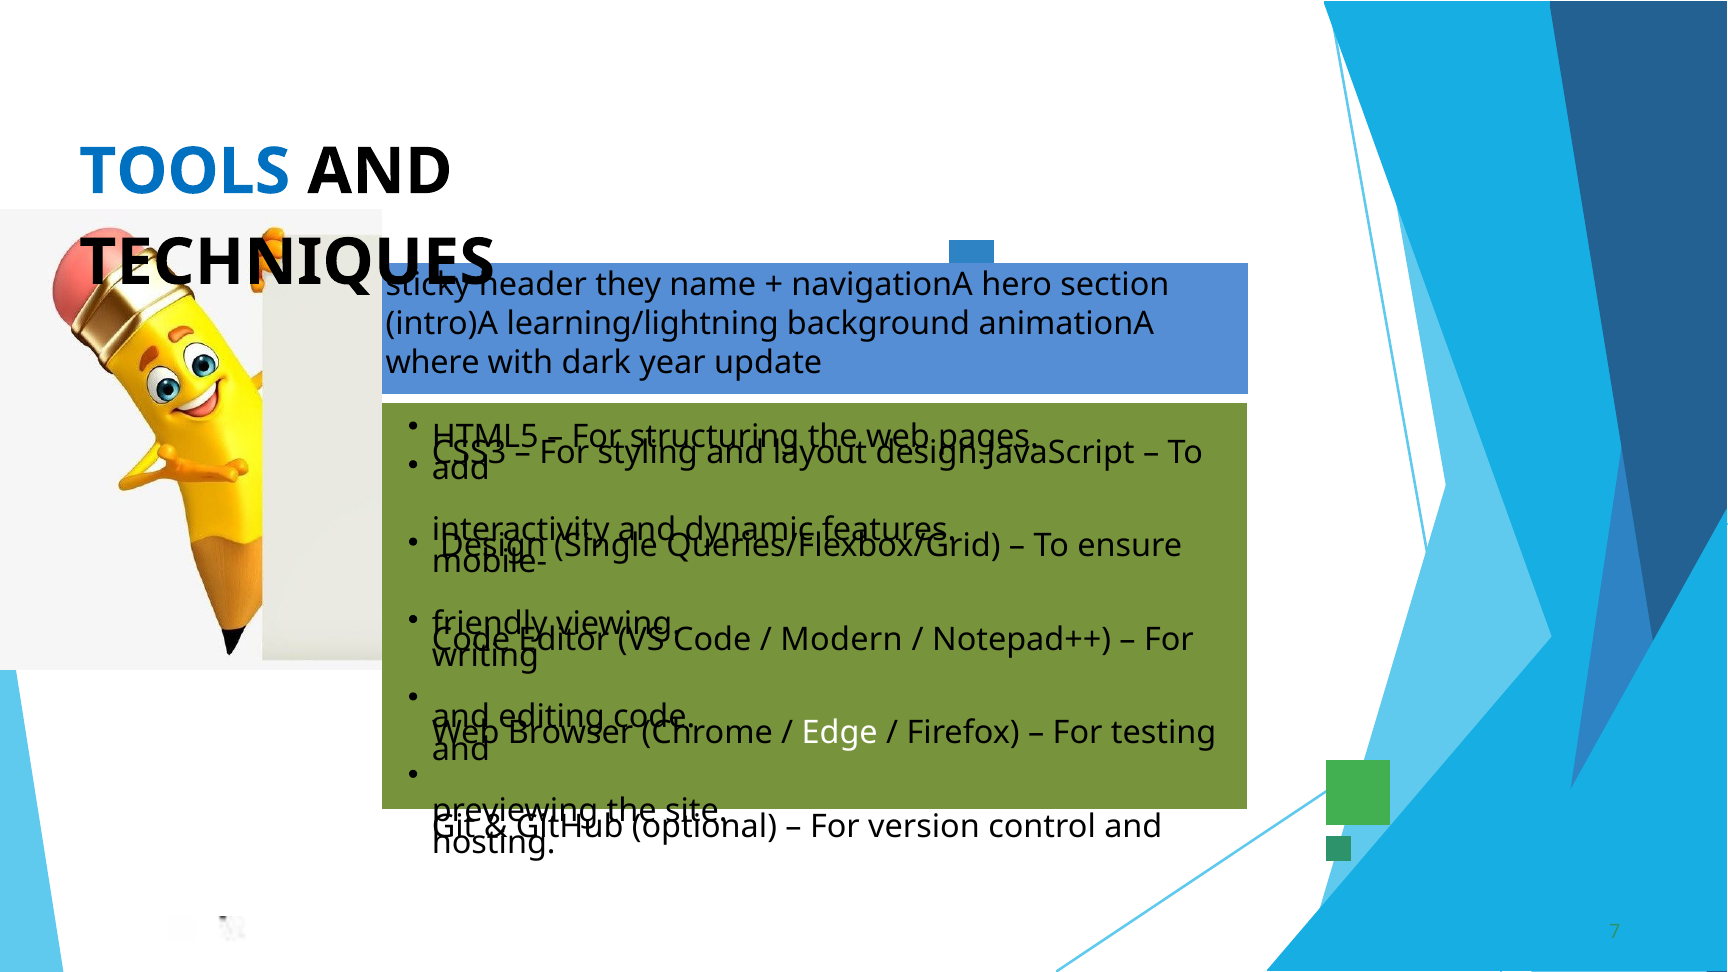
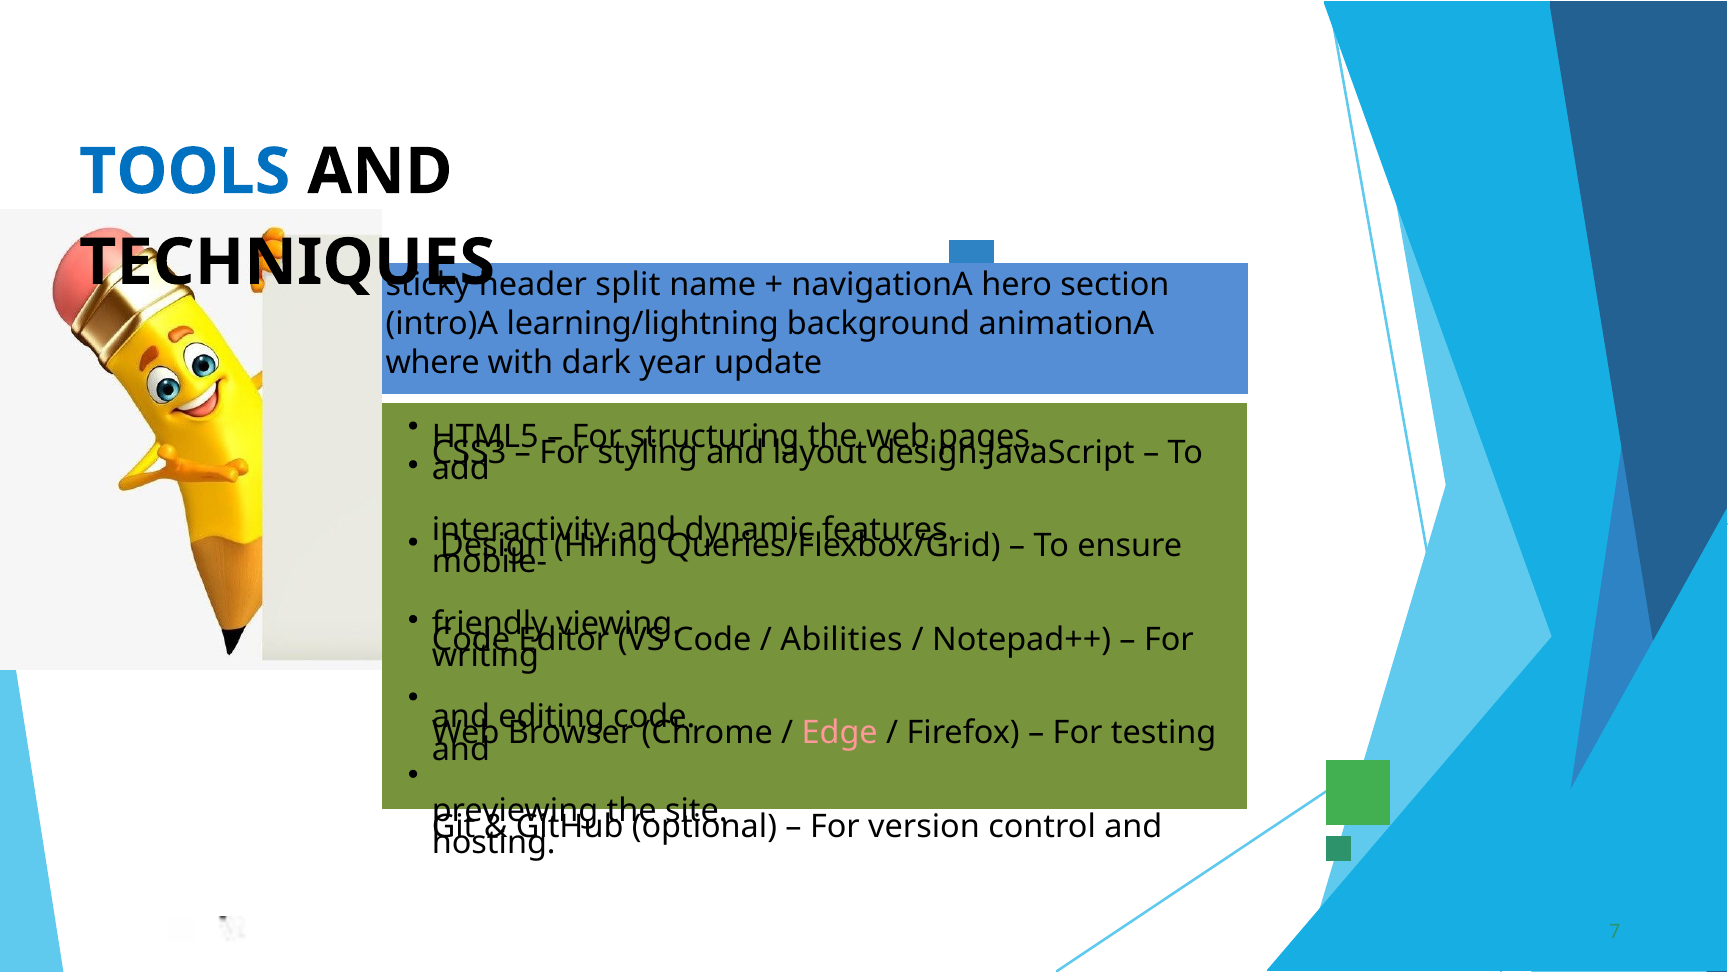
they: they -> split
Single: Single -> Hiring
Modern: Modern -> Abilities
Edge colour: white -> pink
